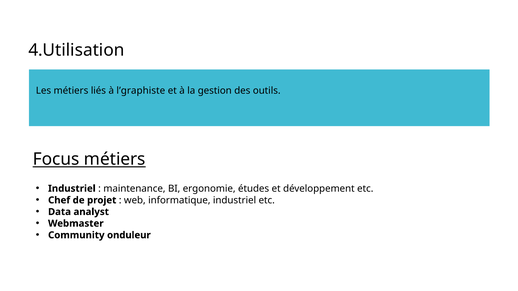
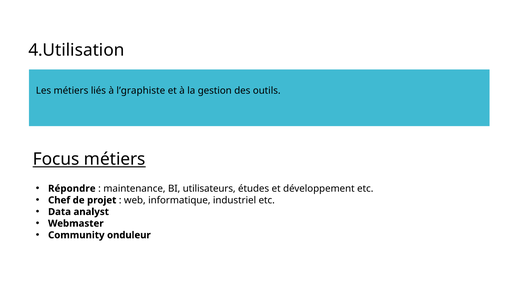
Industriel at (72, 189): Industriel -> Répondre
ergonomie: ergonomie -> utilisateurs
